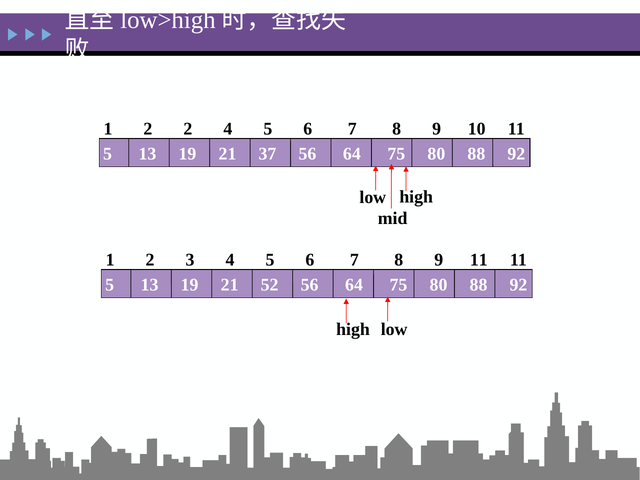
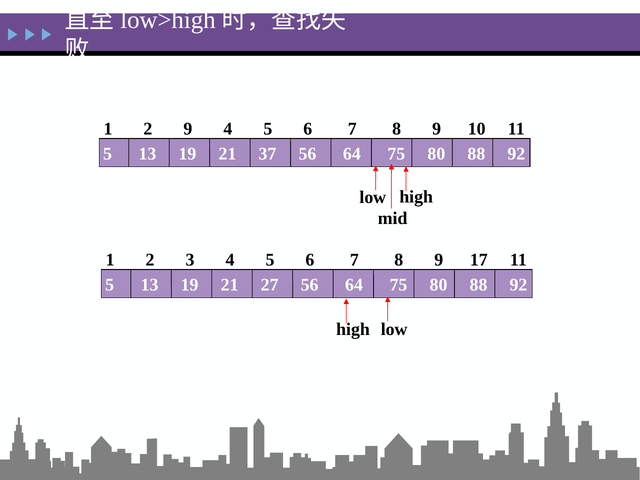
2 2: 2 -> 9
9 11: 11 -> 17
52: 52 -> 27
